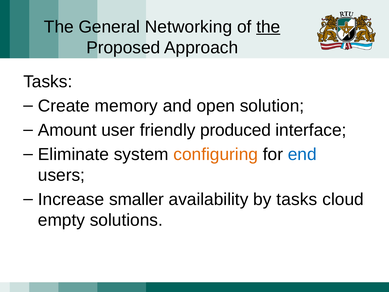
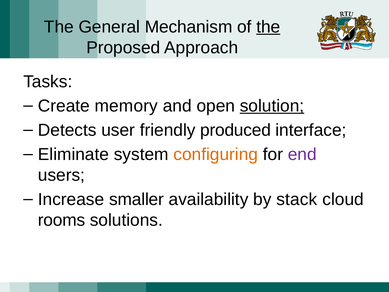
Networking: Networking -> Mechanism
solution underline: none -> present
Amount: Amount -> Detects
end colour: blue -> purple
by tasks: tasks -> stack
empty: empty -> rooms
